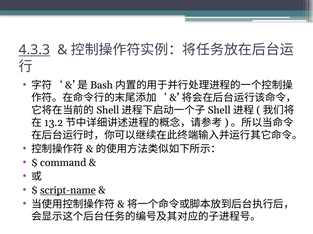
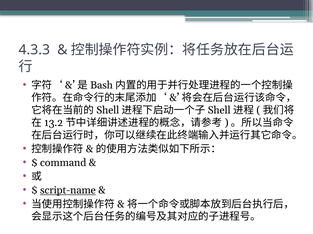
4.3.3 underline: present -> none
